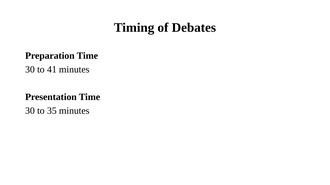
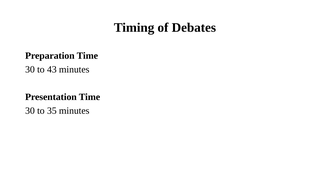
41: 41 -> 43
